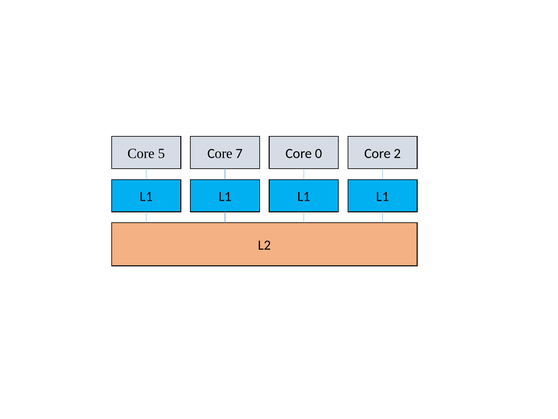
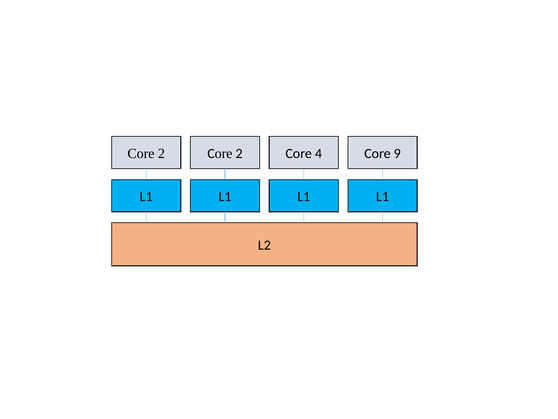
5 at (161, 153): 5 -> 2
7 at (239, 153): 7 -> 2
0: 0 -> 4
2: 2 -> 9
